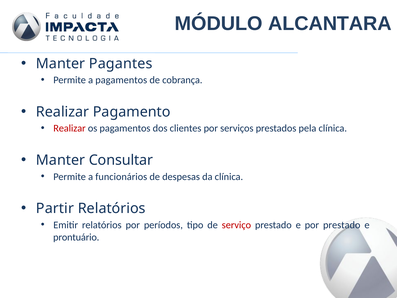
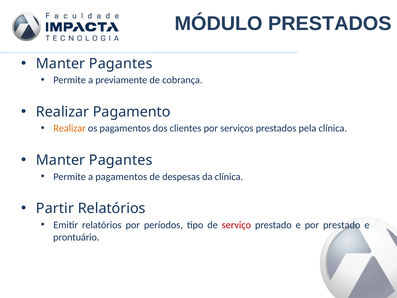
MÓDULO ALCANTARA: ALCANTARA -> PRESTADOS
a pagamentos: pagamentos -> previamente
Realizar at (69, 128) colour: red -> orange
Consultar at (121, 160): Consultar -> Pagantes
a funcionários: funcionários -> pagamentos
